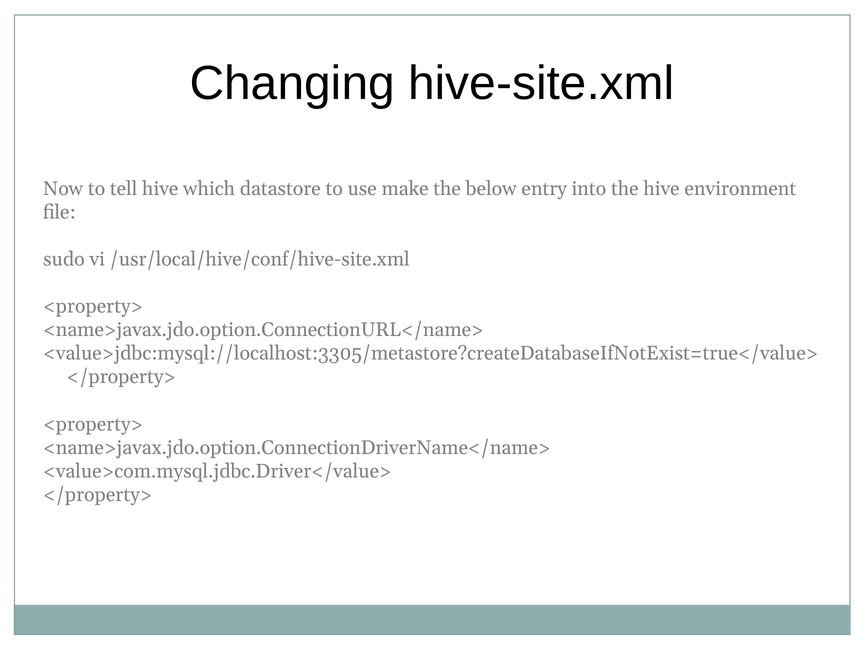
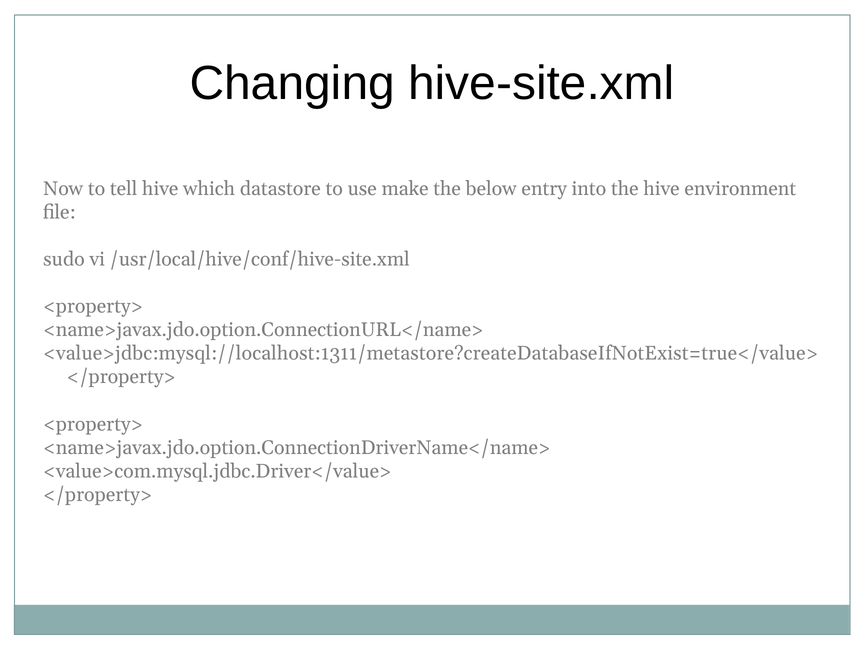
<value>jdbc:mysql://localhost:3305/metastore?createDatabaseIfNotExist=true</value>: <value>jdbc:mysql://localhost:3305/metastore?createDatabaseIfNotExist=true</value> -> <value>jdbc:mysql://localhost:1311/metastore?createDatabaseIfNotExist=true</value>
